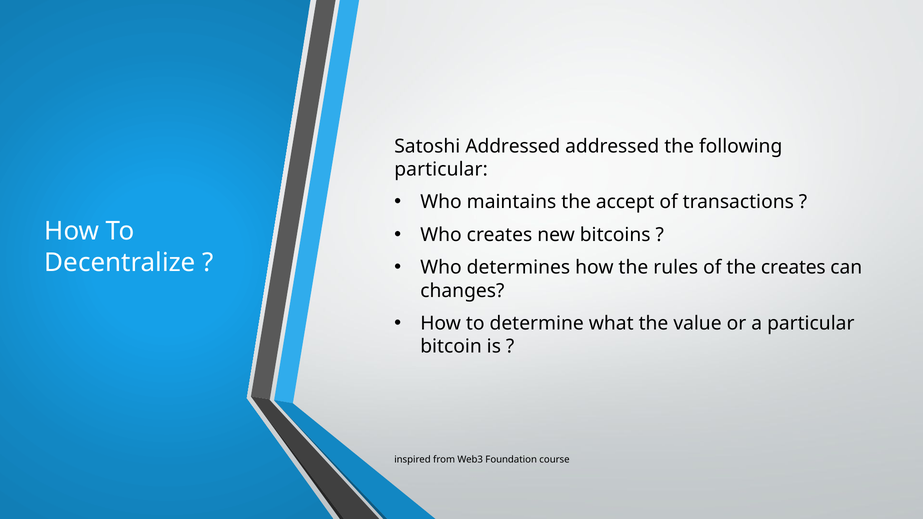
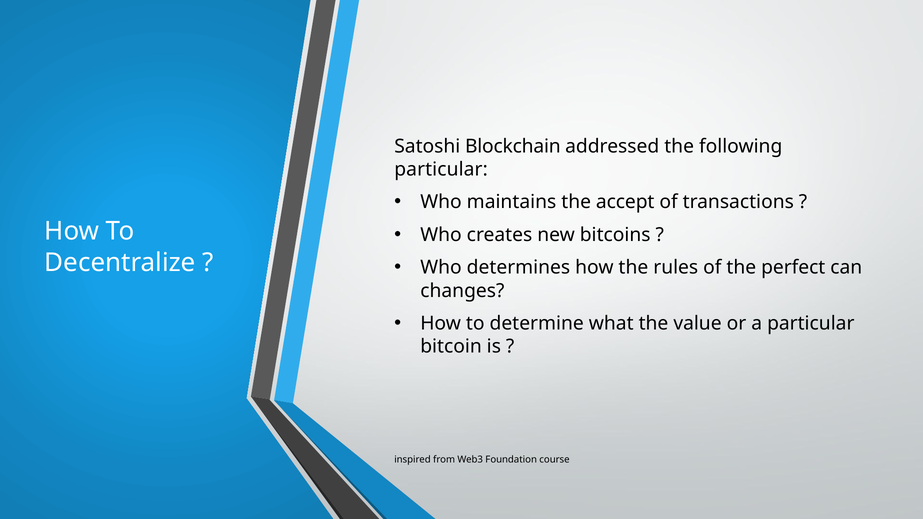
Satoshi Addressed: Addressed -> Blockchain
the creates: creates -> perfect
